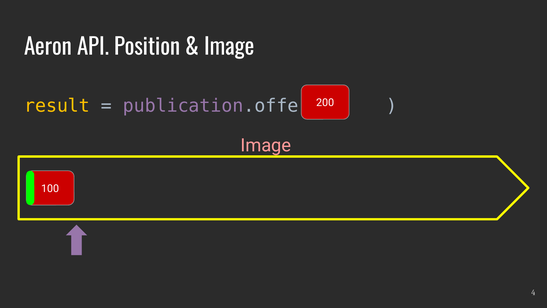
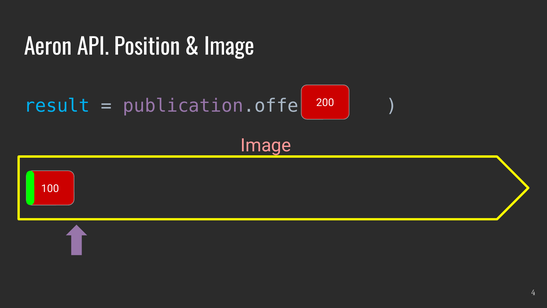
result colour: yellow -> light blue
